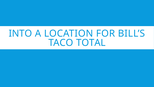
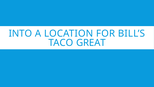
TOTAL: TOTAL -> GREAT
